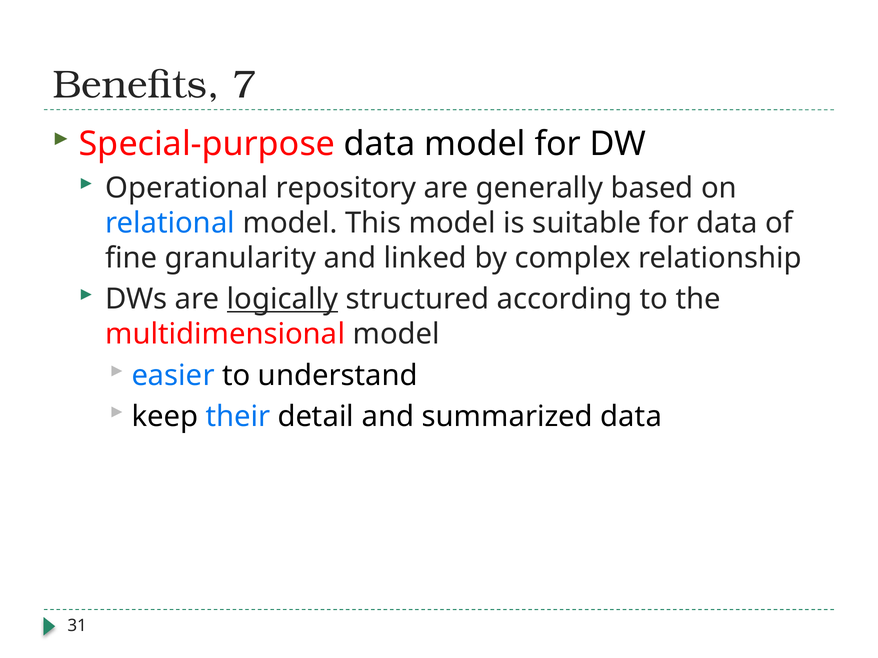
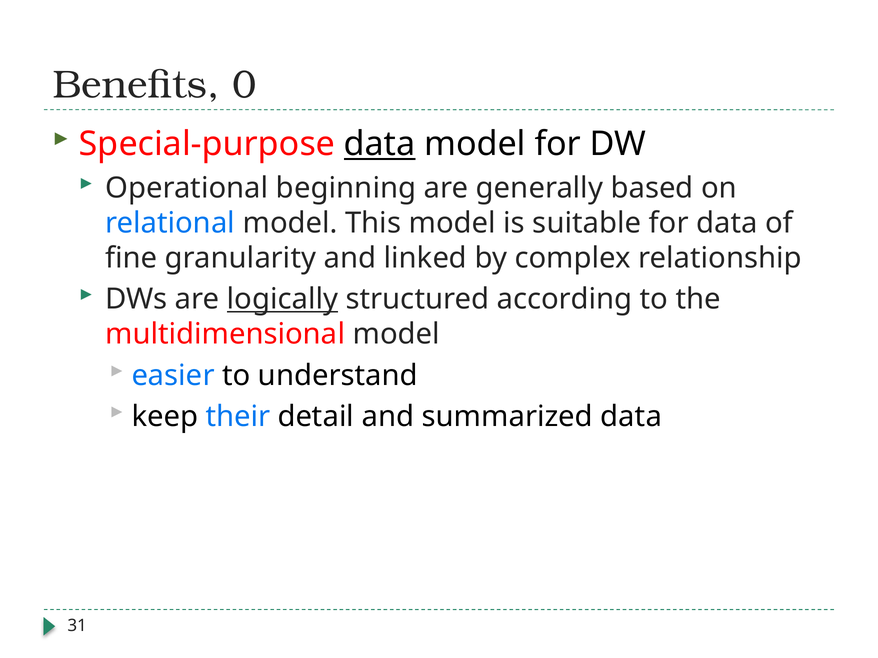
7: 7 -> 0
data at (380, 144) underline: none -> present
repository: repository -> beginning
